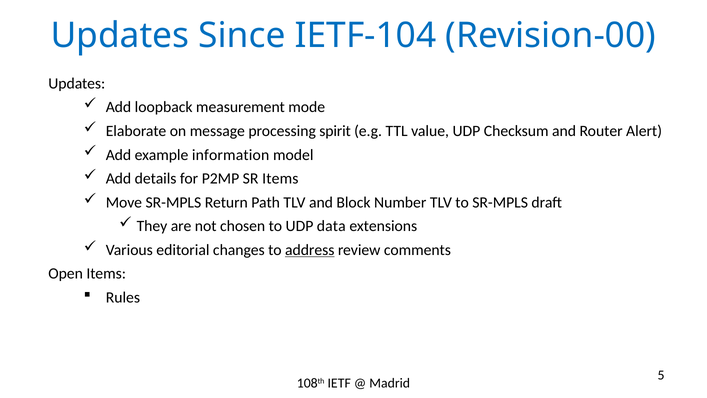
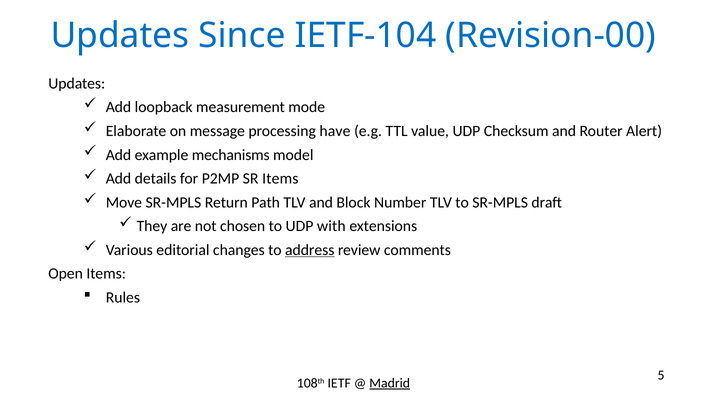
spirit: spirit -> have
information: information -> mechanisms
data: data -> with
Madrid underline: none -> present
